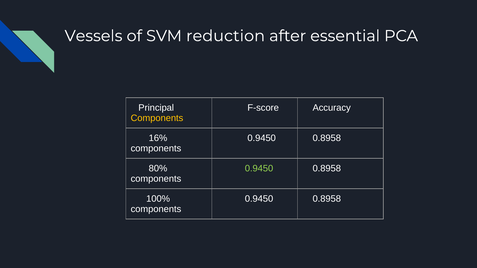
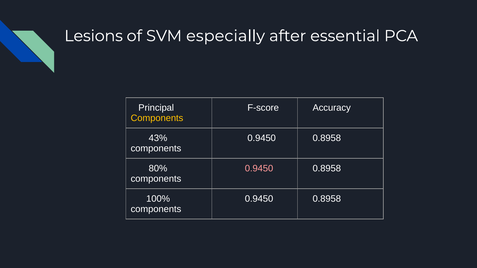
Vessels: Vessels -> Lesions
reduction: reduction -> especially
16%: 16% -> 43%
0.9450 at (259, 169) colour: light green -> pink
